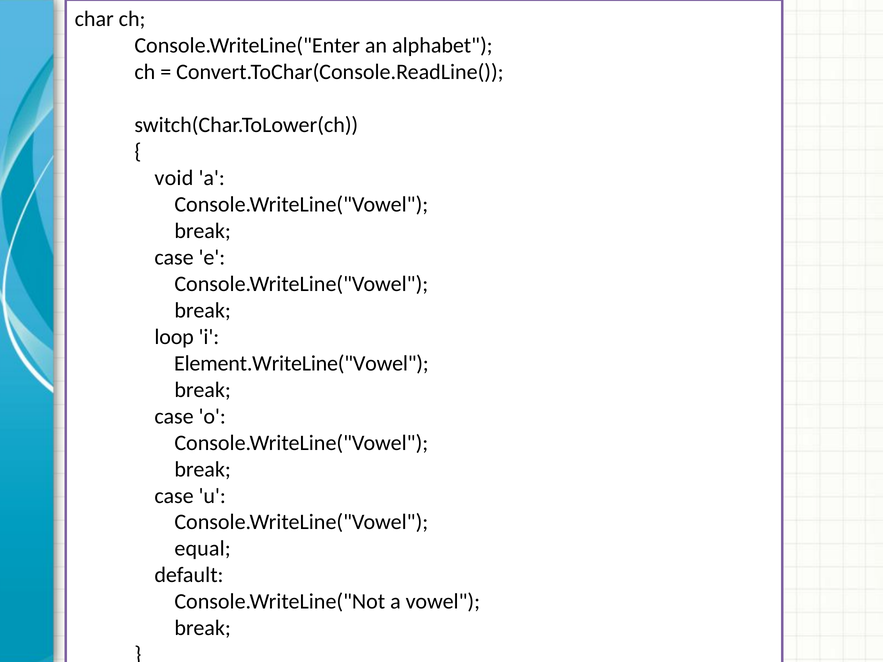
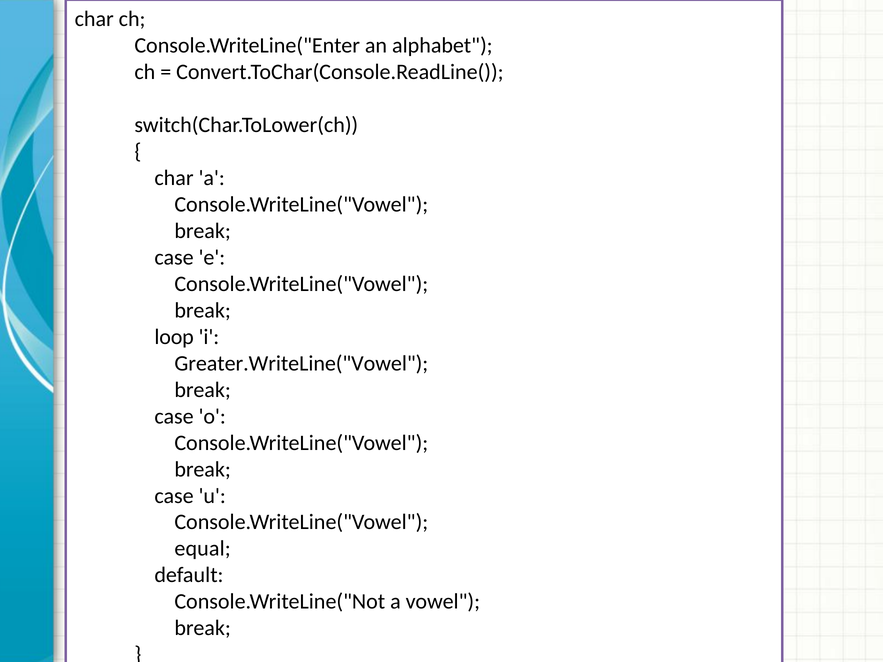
void at (174, 178): void -> char
Element.WriteLine("Vowel: Element.WriteLine("Vowel -> Greater.WriteLine("Vowel
